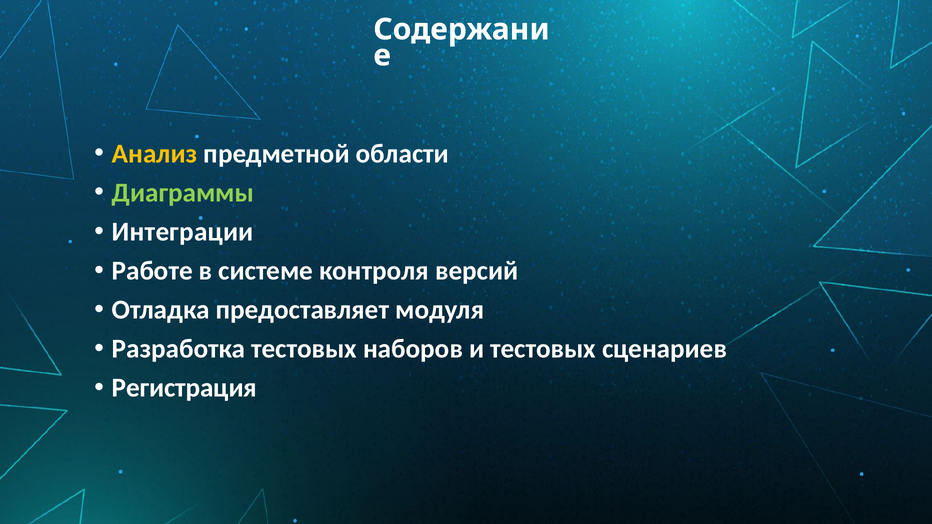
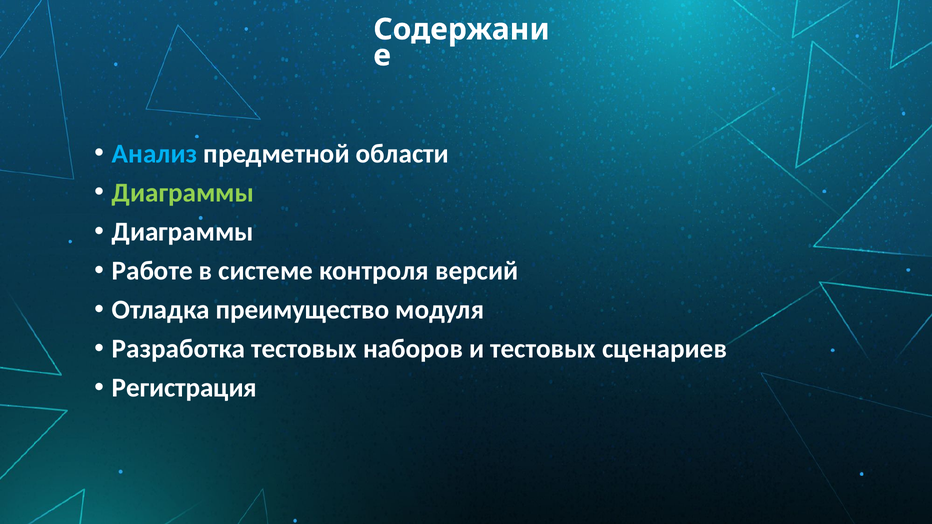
Анализ colour: yellow -> light blue
Интеграции at (183, 232): Интеграции -> Диаграммы
предоставляет: предоставляет -> преимущество
